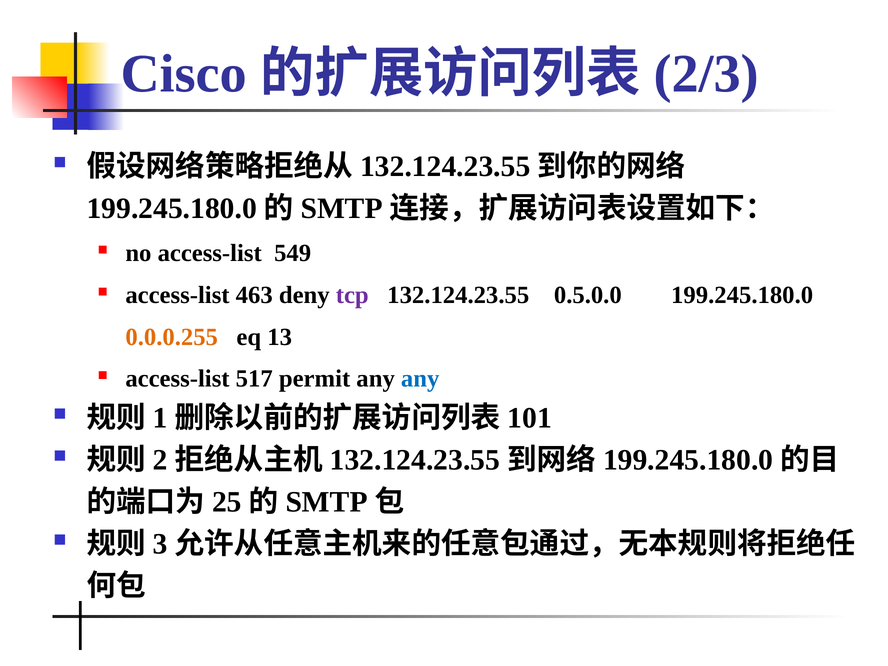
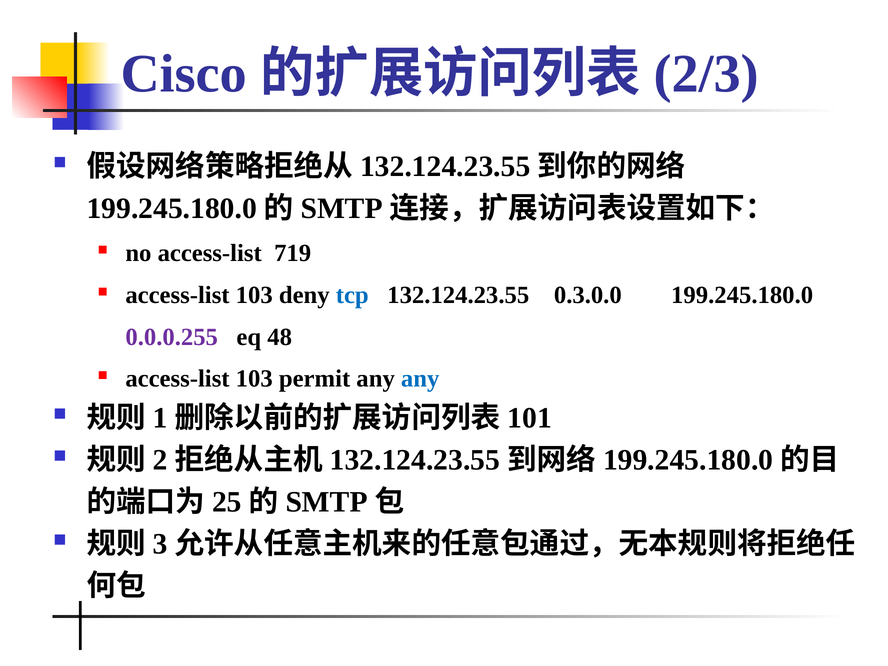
549: 549 -> 719
463 at (254, 295): 463 -> 103
tcp colour: purple -> blue
0.5.0.0: 0.5.0.0 -> 0.3.0.0
0.0.0.255 colour: orange -> purple
13: 13 -> 48
517 at (254, 379): 517 -> 103
